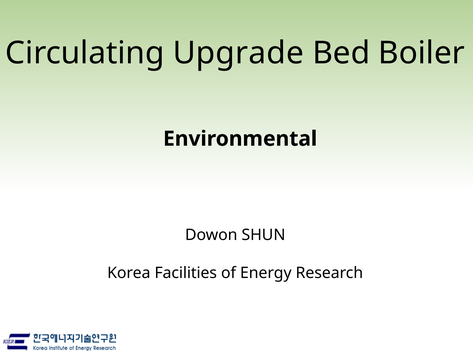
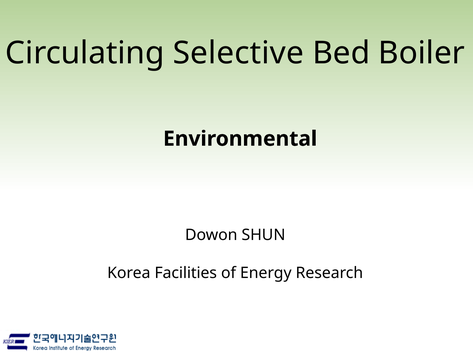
Upgrade: Upgrade -> Selective
